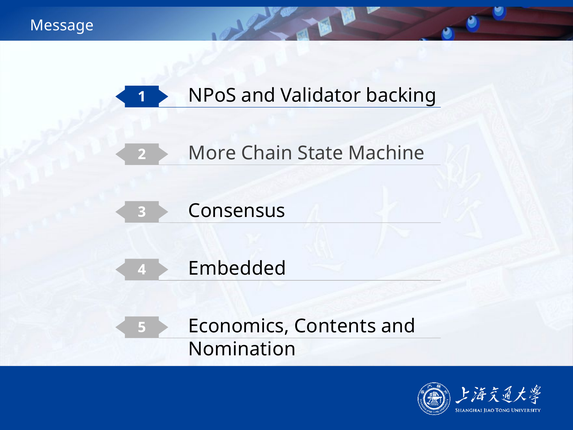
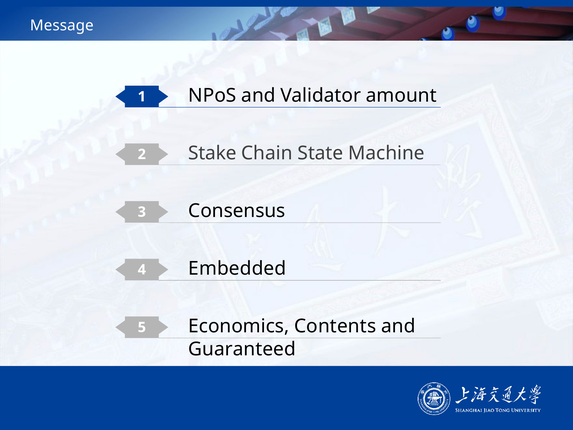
backing: backing -> amount
More: More -> Stake
Nomination: Nomination -> Guaranteed
